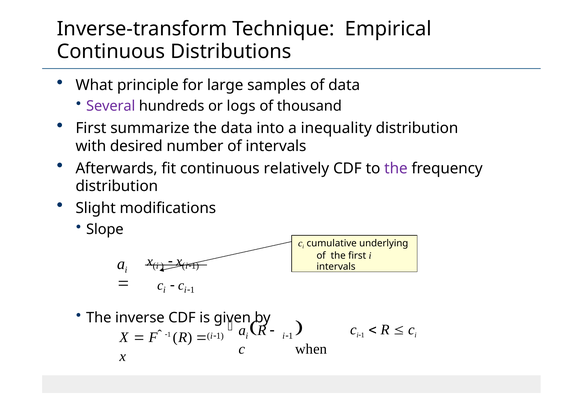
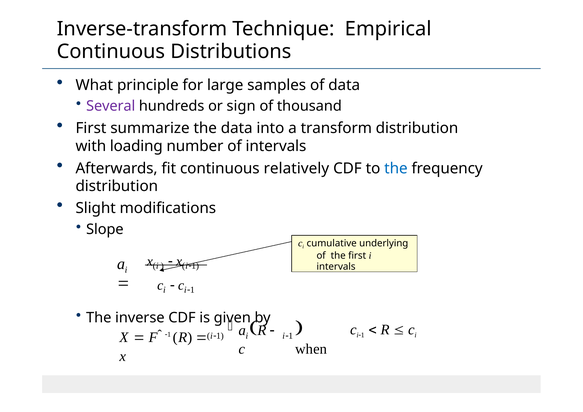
logs: logs -> sign
inequality: inequality -> transform
desired: desired -> loading
the at (396, 168) colour: purple -> blue
